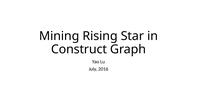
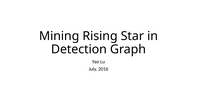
Construct: Construct -> Detection
